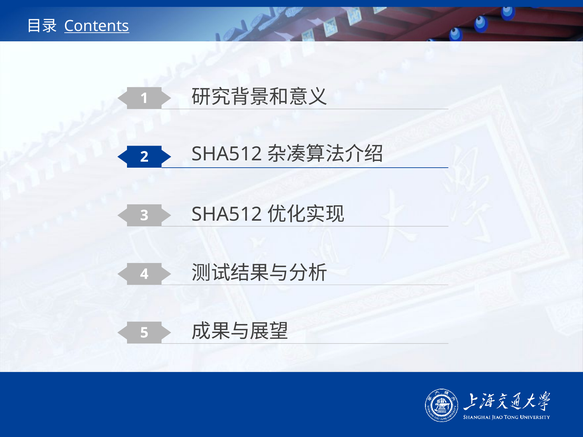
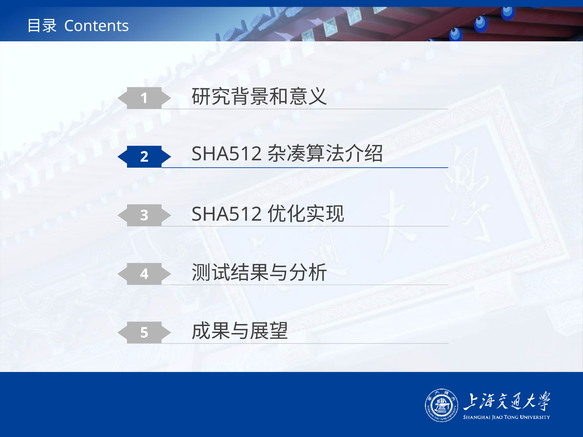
Contents underline: present -> none
